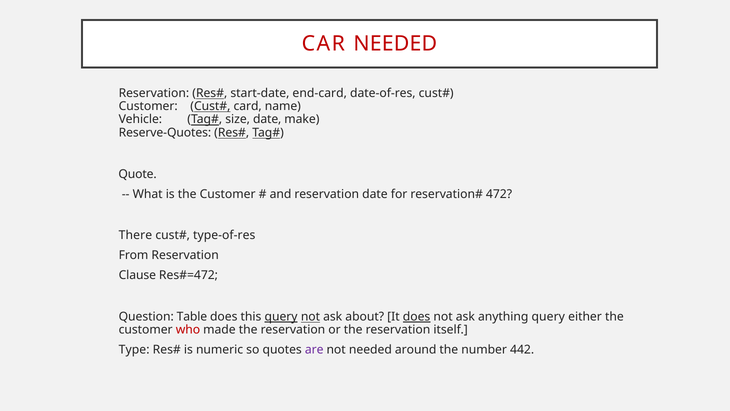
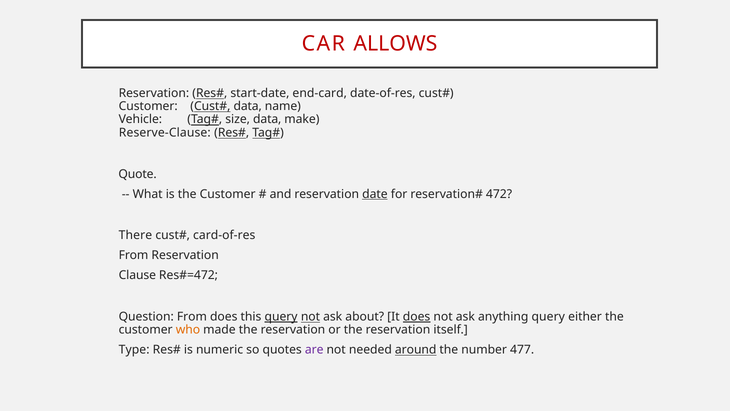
CAR NEEDED: NEEDED -> ALLOWS
card at (248, 106): card -> data
size date: date -> data
Reserve-Quotes: Reserve-Quotes -> Reserve-Clause
date at (375, 194) underline: none -> present
type-of-res: type-of-res -> card-of-res
Question Table: Table -> From
who colour: red -> orange
around underline: none -> present
442: 442 -> 477
